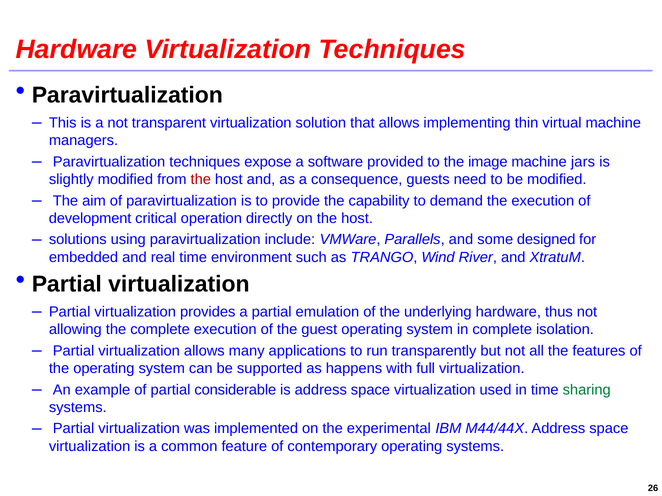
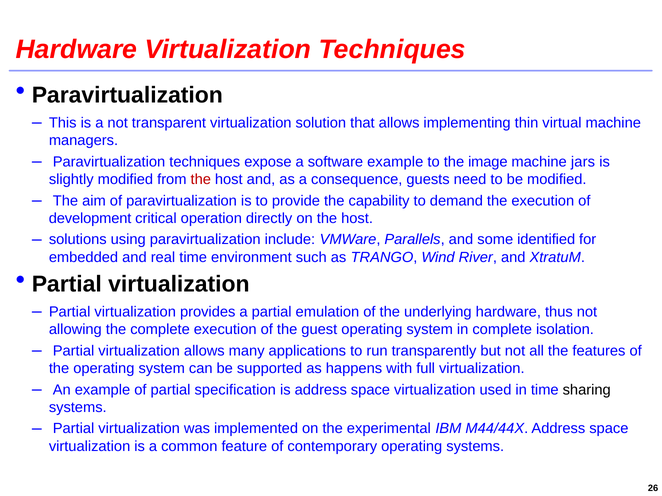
software provided: provided -> example
designed: designed -> identified
considerable: considerable -> specification
sharing colour: green -> black
